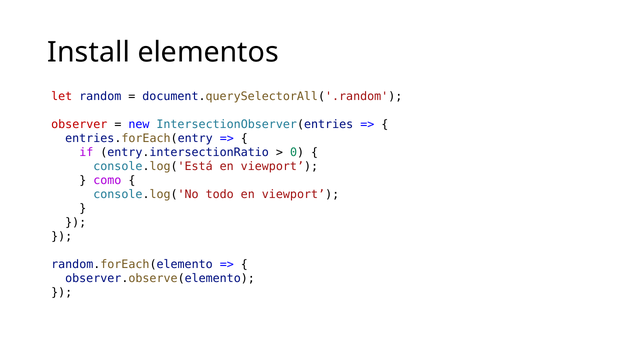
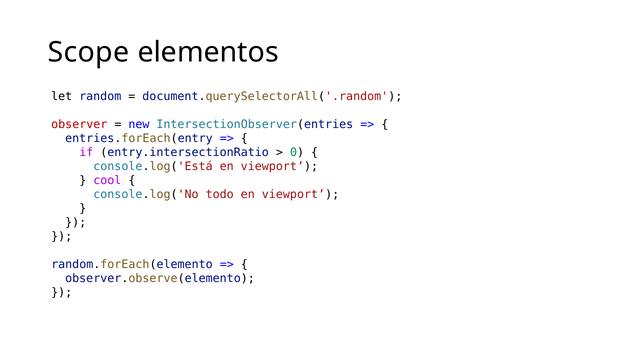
Install: Install -> Scope
let colour: red -> black
como: como -> cool
